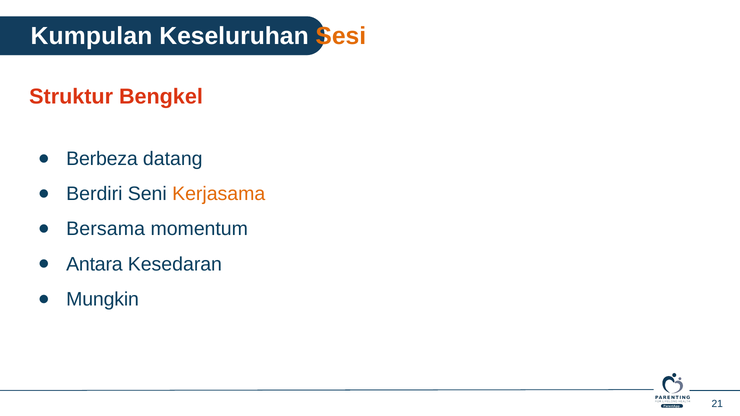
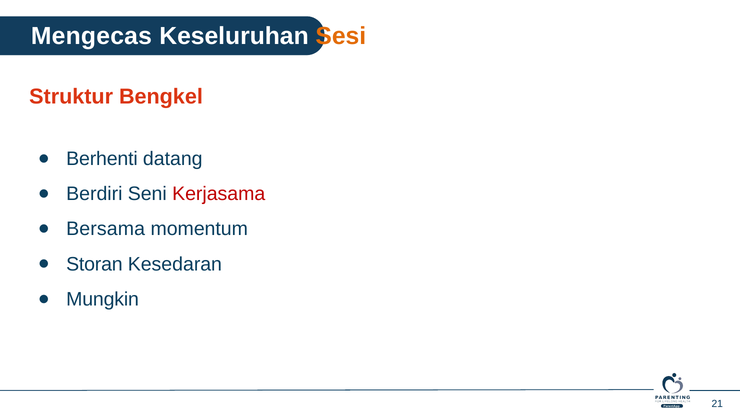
Kumpulan: Kumpulan -> Mengecas
Berbeza: Berbeza -> Berhenti
Kerjasama colour: orange -> red
Antara: Antara -> Storan
